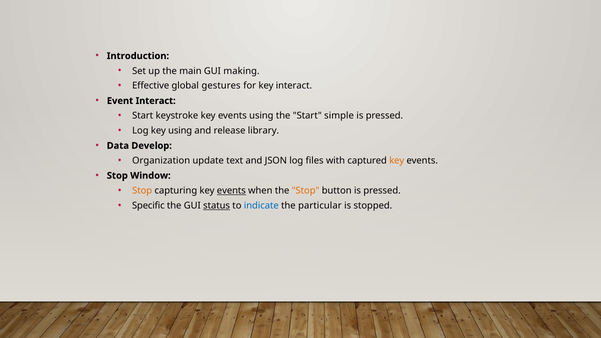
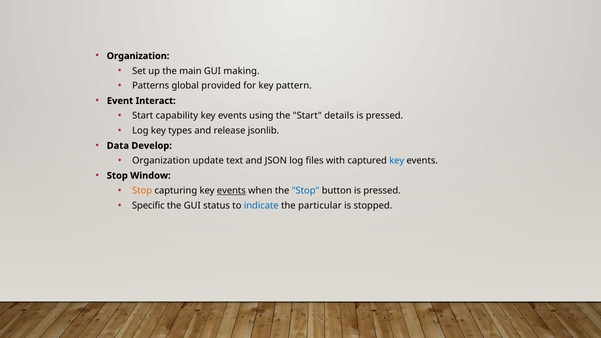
Introduction at (138, 56): Introduction -> Organization
Effective: Effective -> Patterns
gestures: gestures -> provided
key interact: interact -> pattern
keystroke: keystroke -> capability
simple: simple -> details
key using: using -> types
library: library -> jsonlib
key at (397, 161) colour: orange -> blue
Stop at (306, 191) colour: orange -> blue
status underline: present -> none
